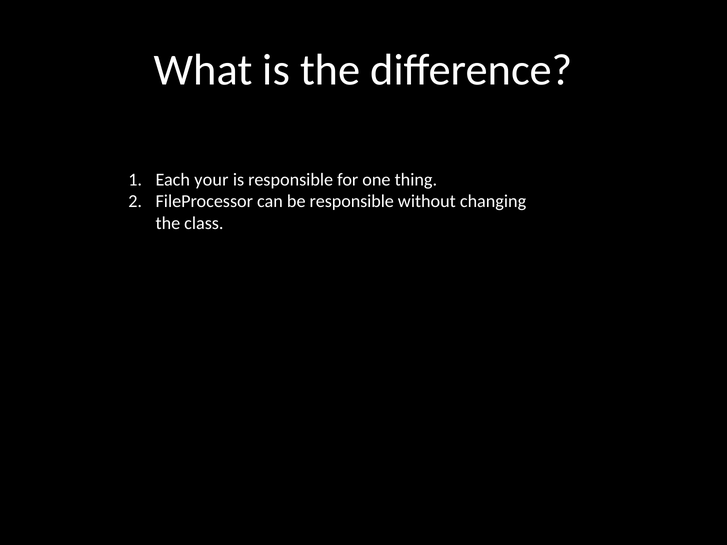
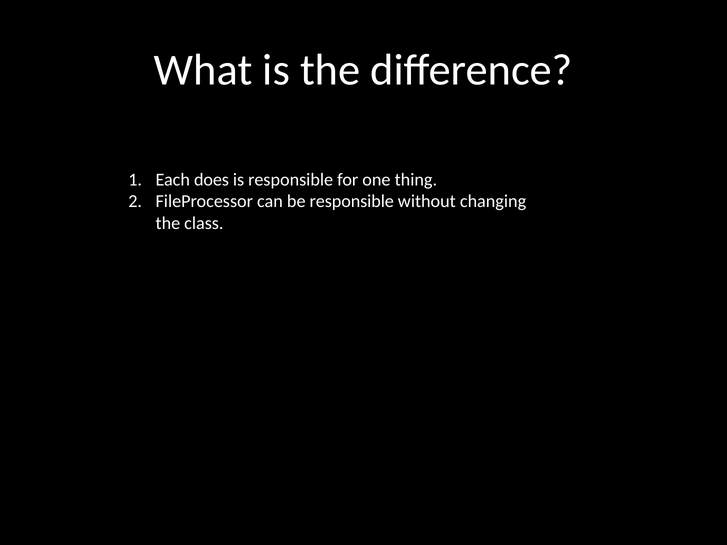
your: your -> does
